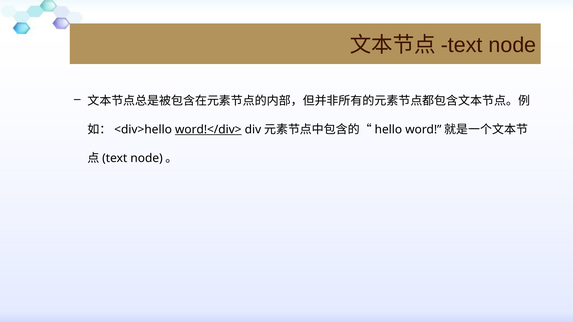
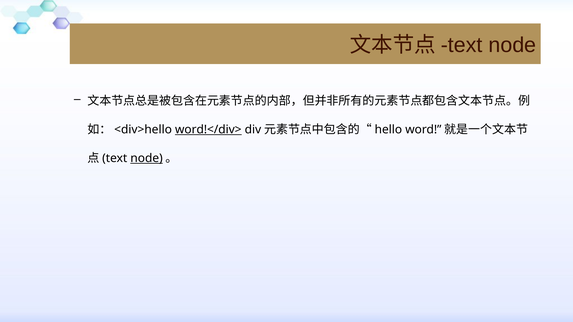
node at (147, 158) underline: none -> present
